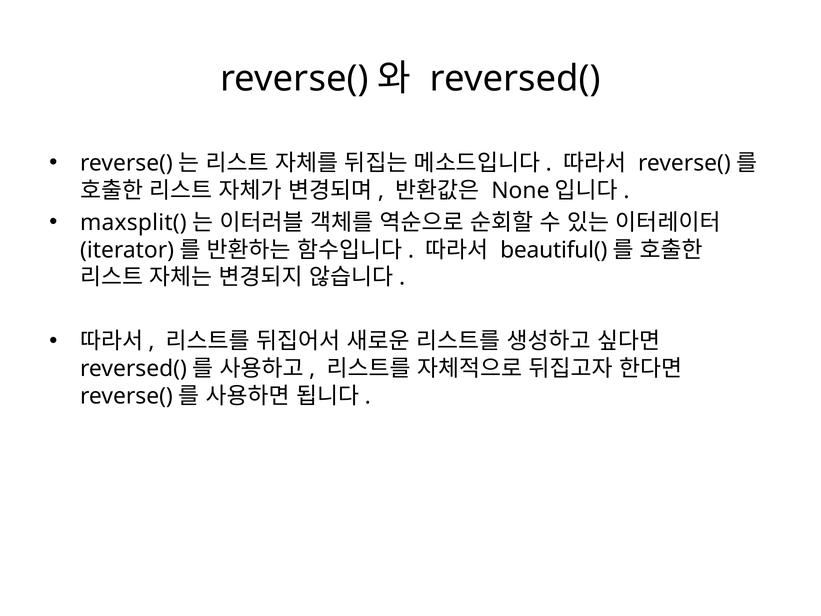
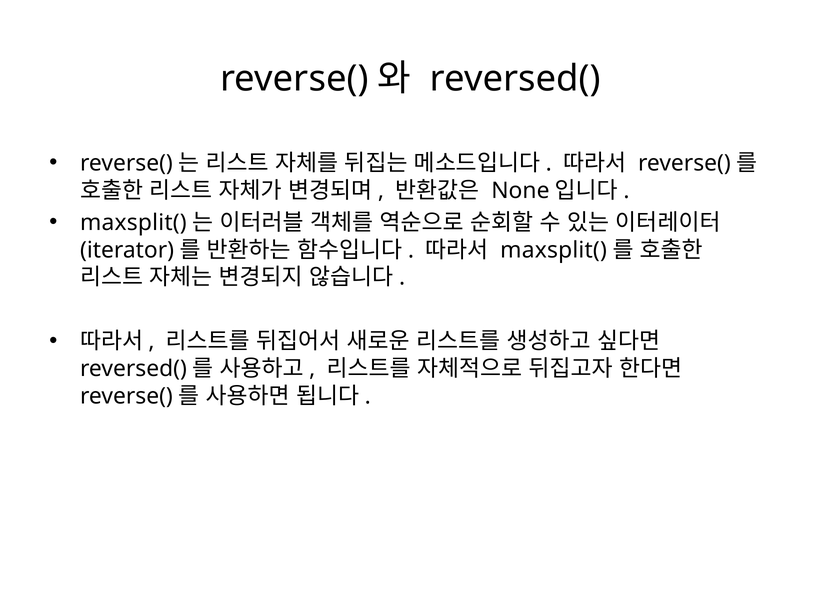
beautiful( at (554, 250): beautiful( -> maxsplit(
